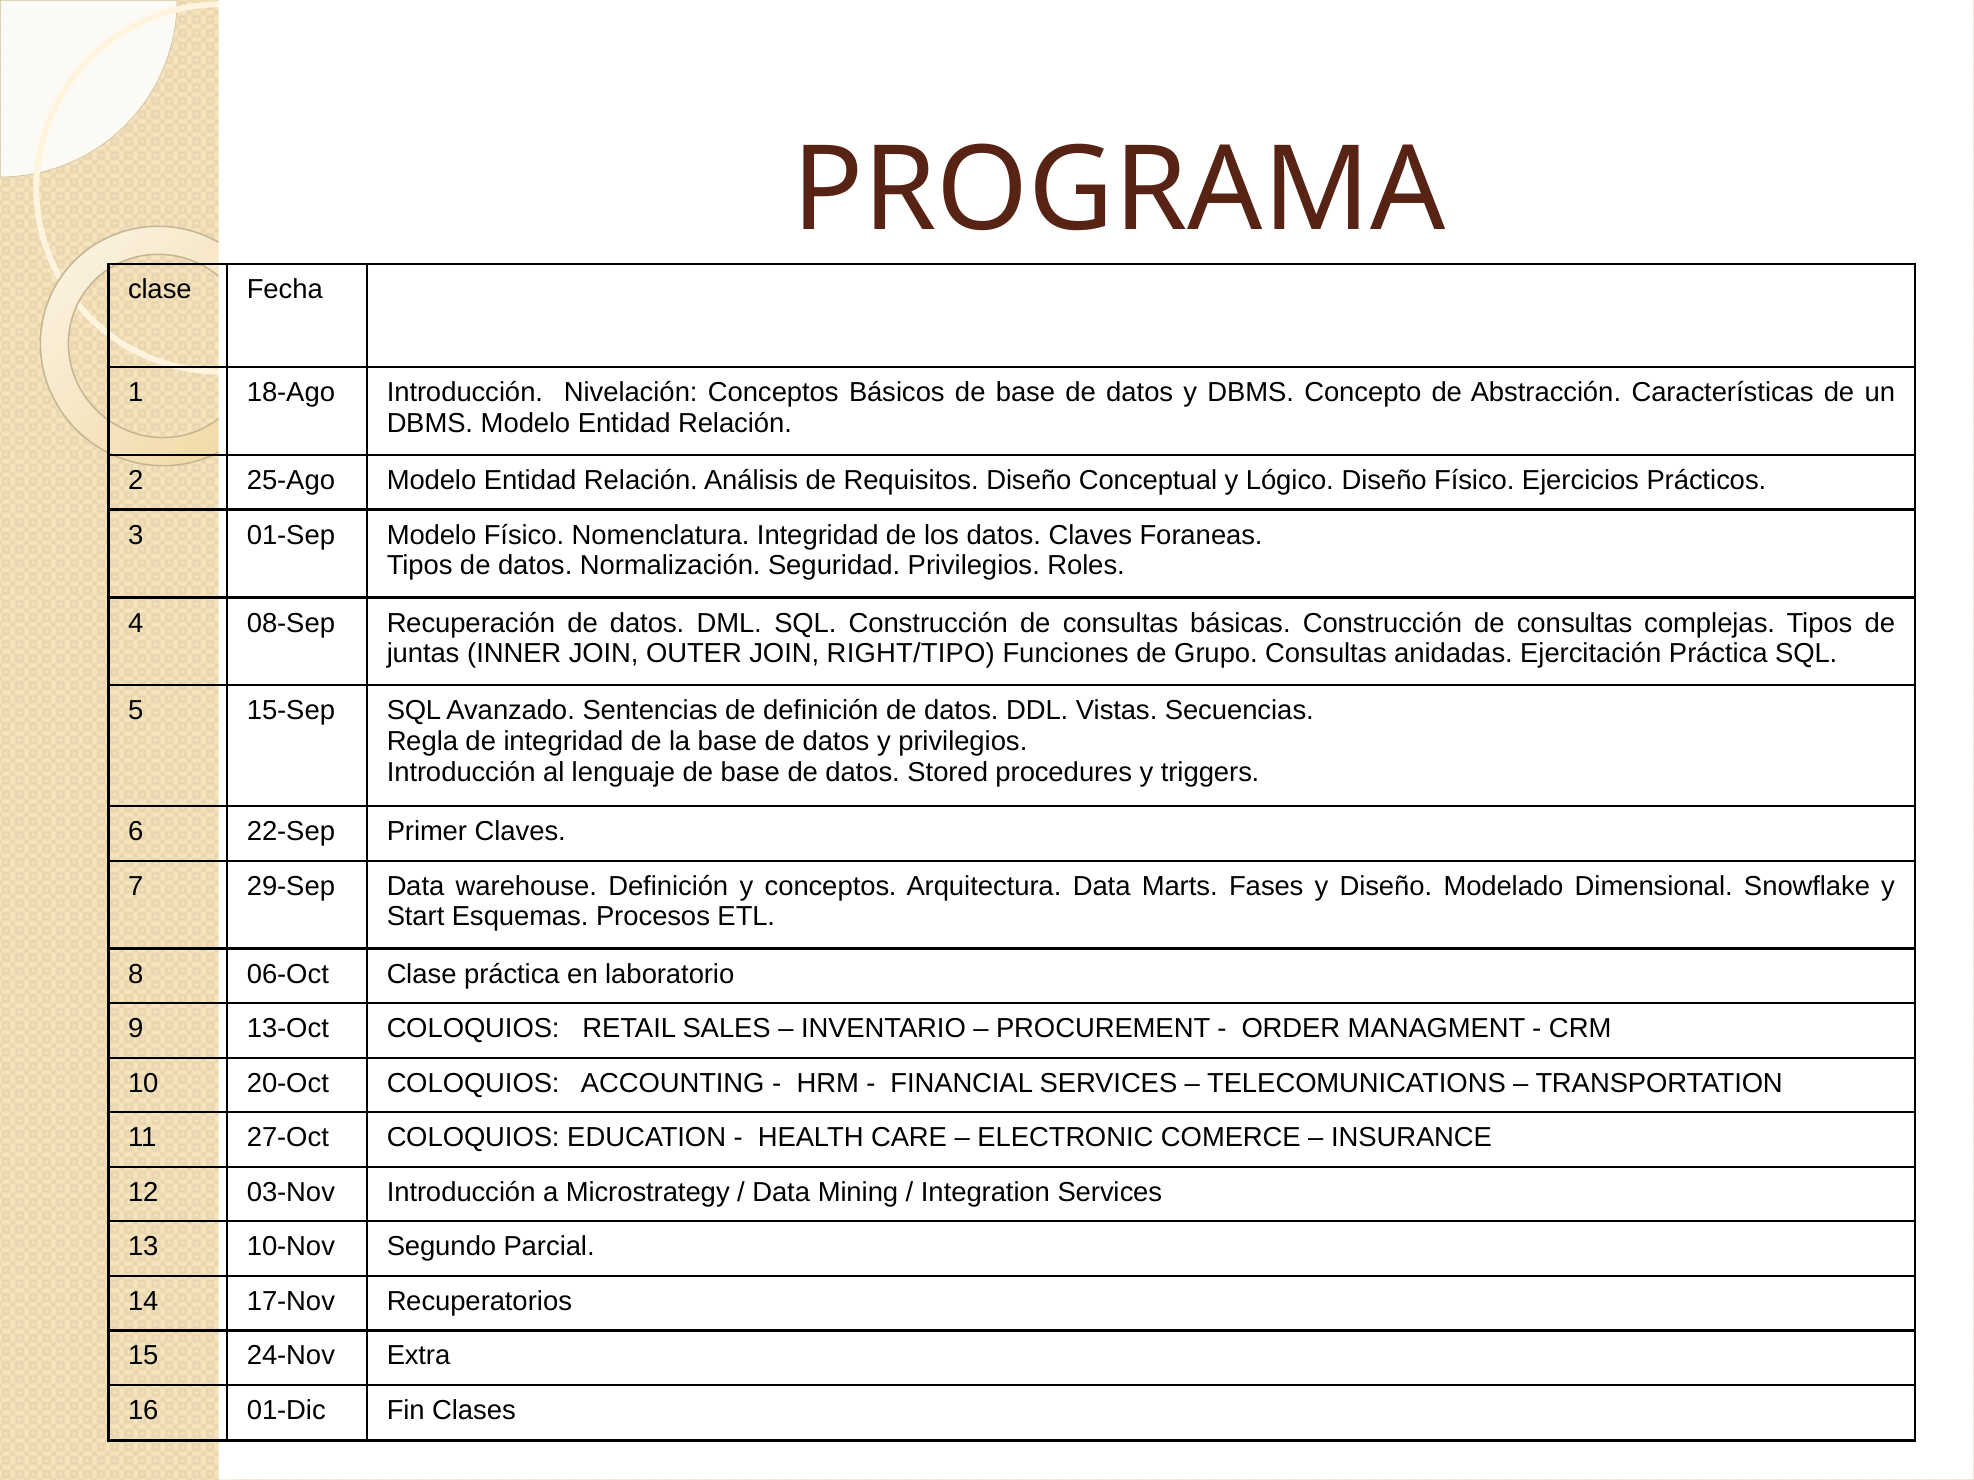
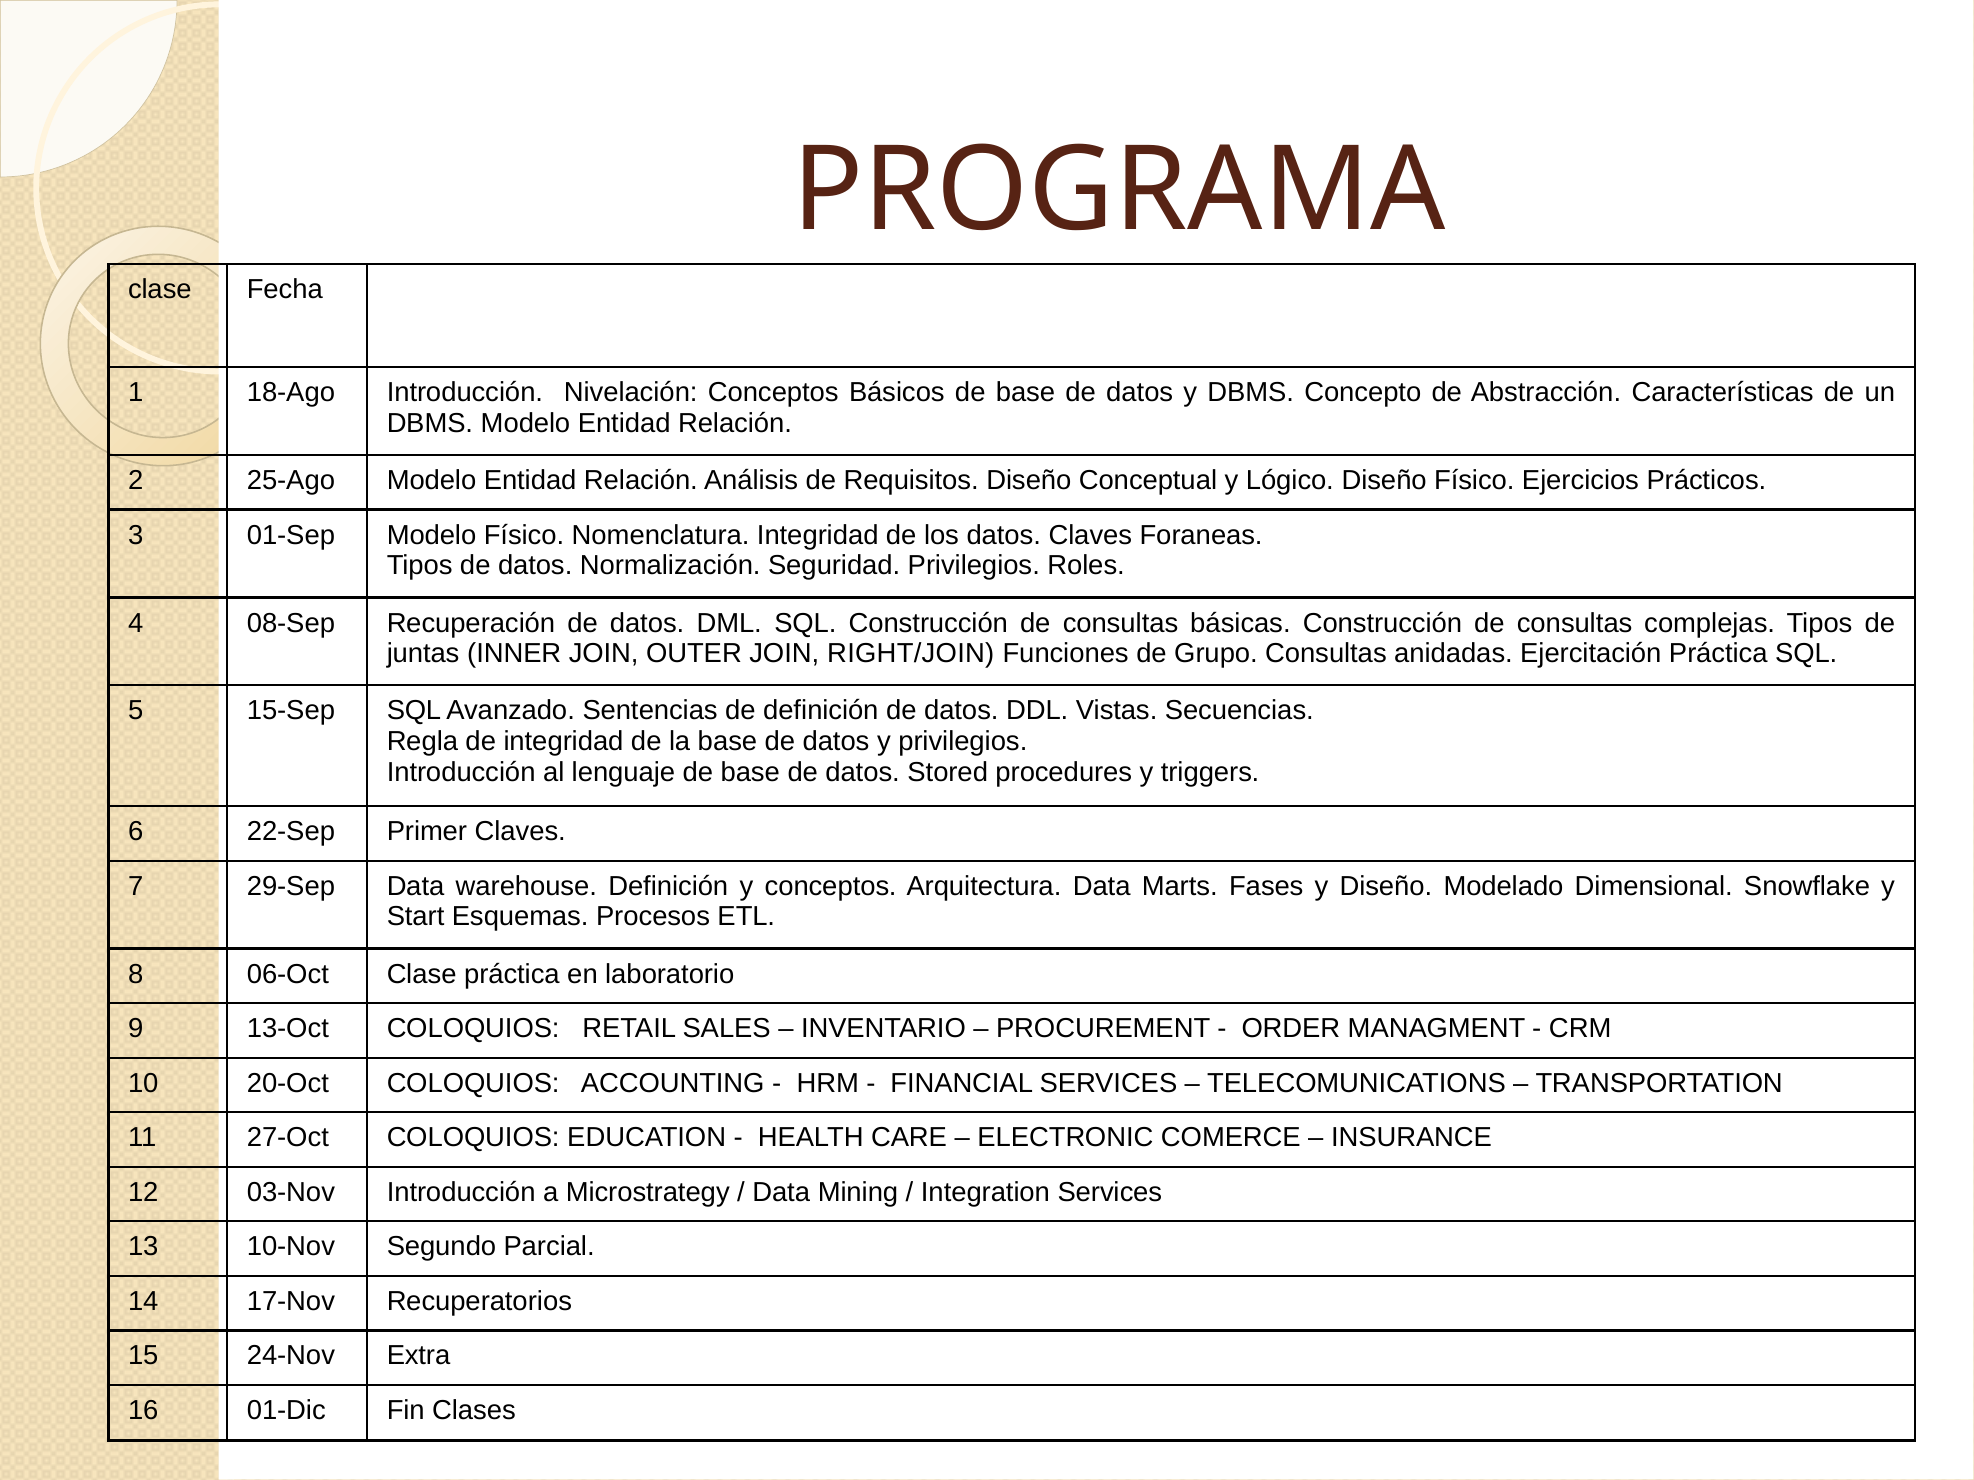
RIGHT/TIPO: RIGHT/TIPO -> RIGHT/JOIN
